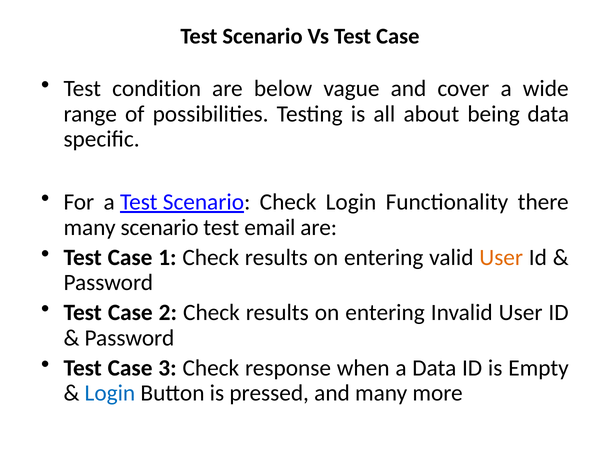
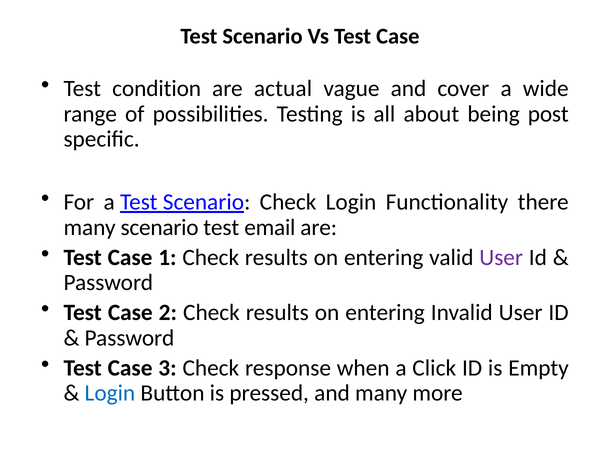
below: below -> actual
being data: data -> post
User at (501, 258) colour: orange -> purple
a Data: Data -> Click
